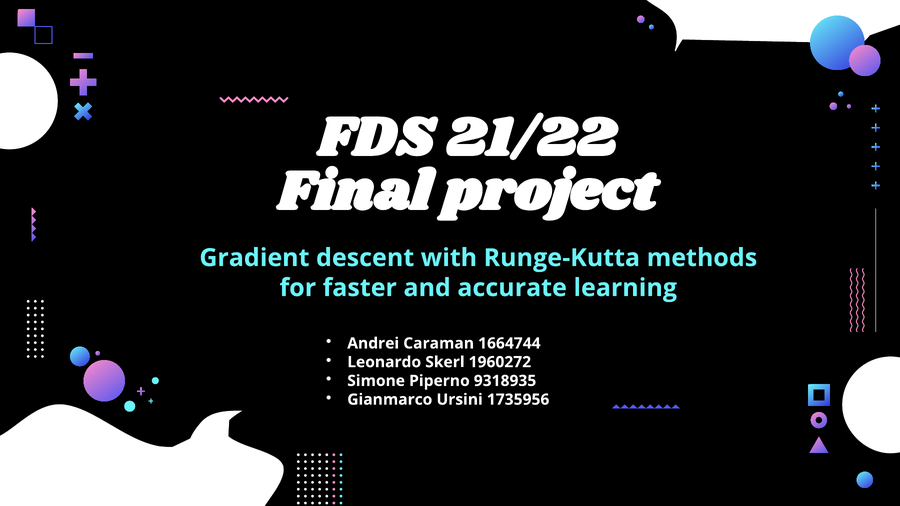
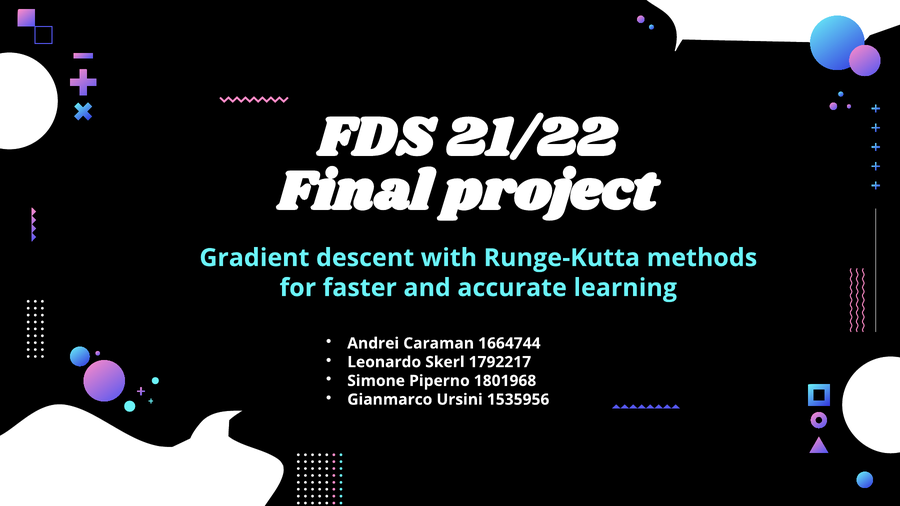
1960272: 1960272 -> 1792217
9318935: 9318935 -> 1801968
1735956: 1735956 -> 1535956
